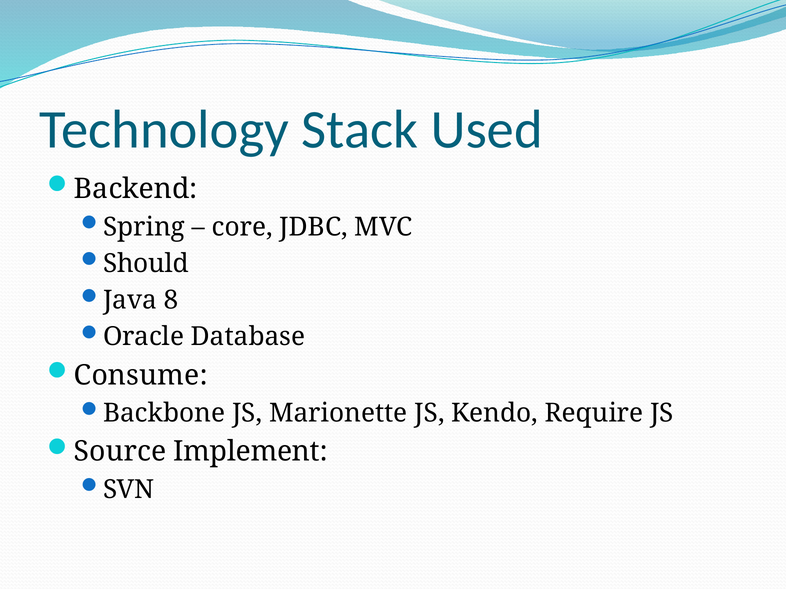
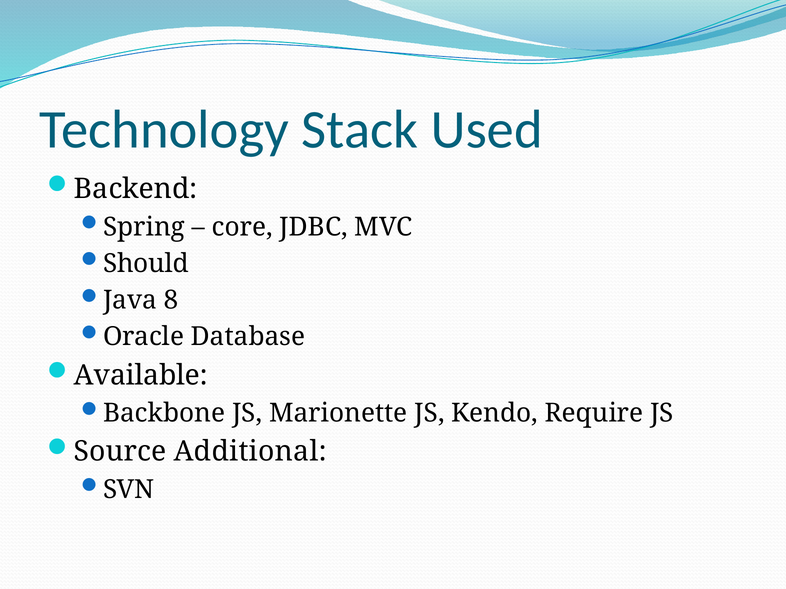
Consume: Consume -> Available
Implement: Implement -> Additional
